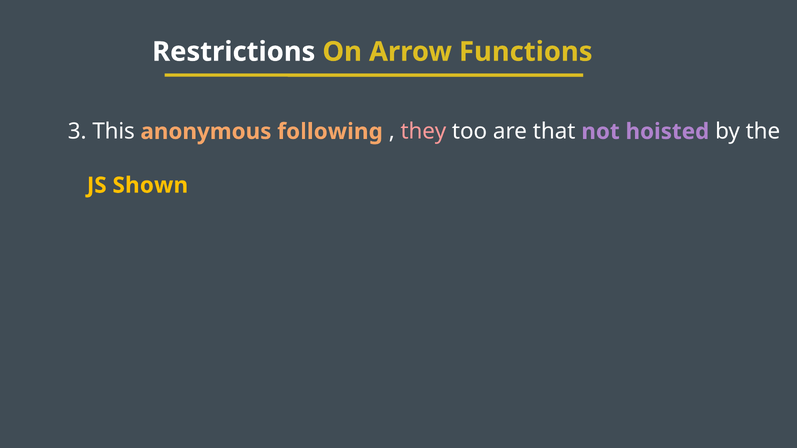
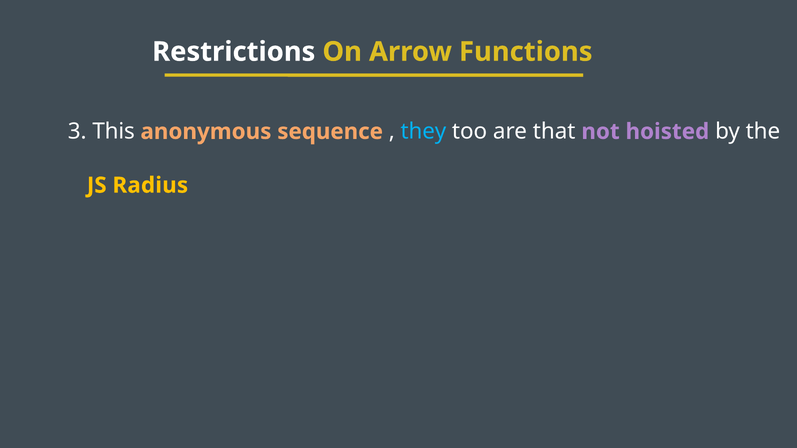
following: following -> sequence
they colour: pink -> light blue
Shown: Shown -> Radius
